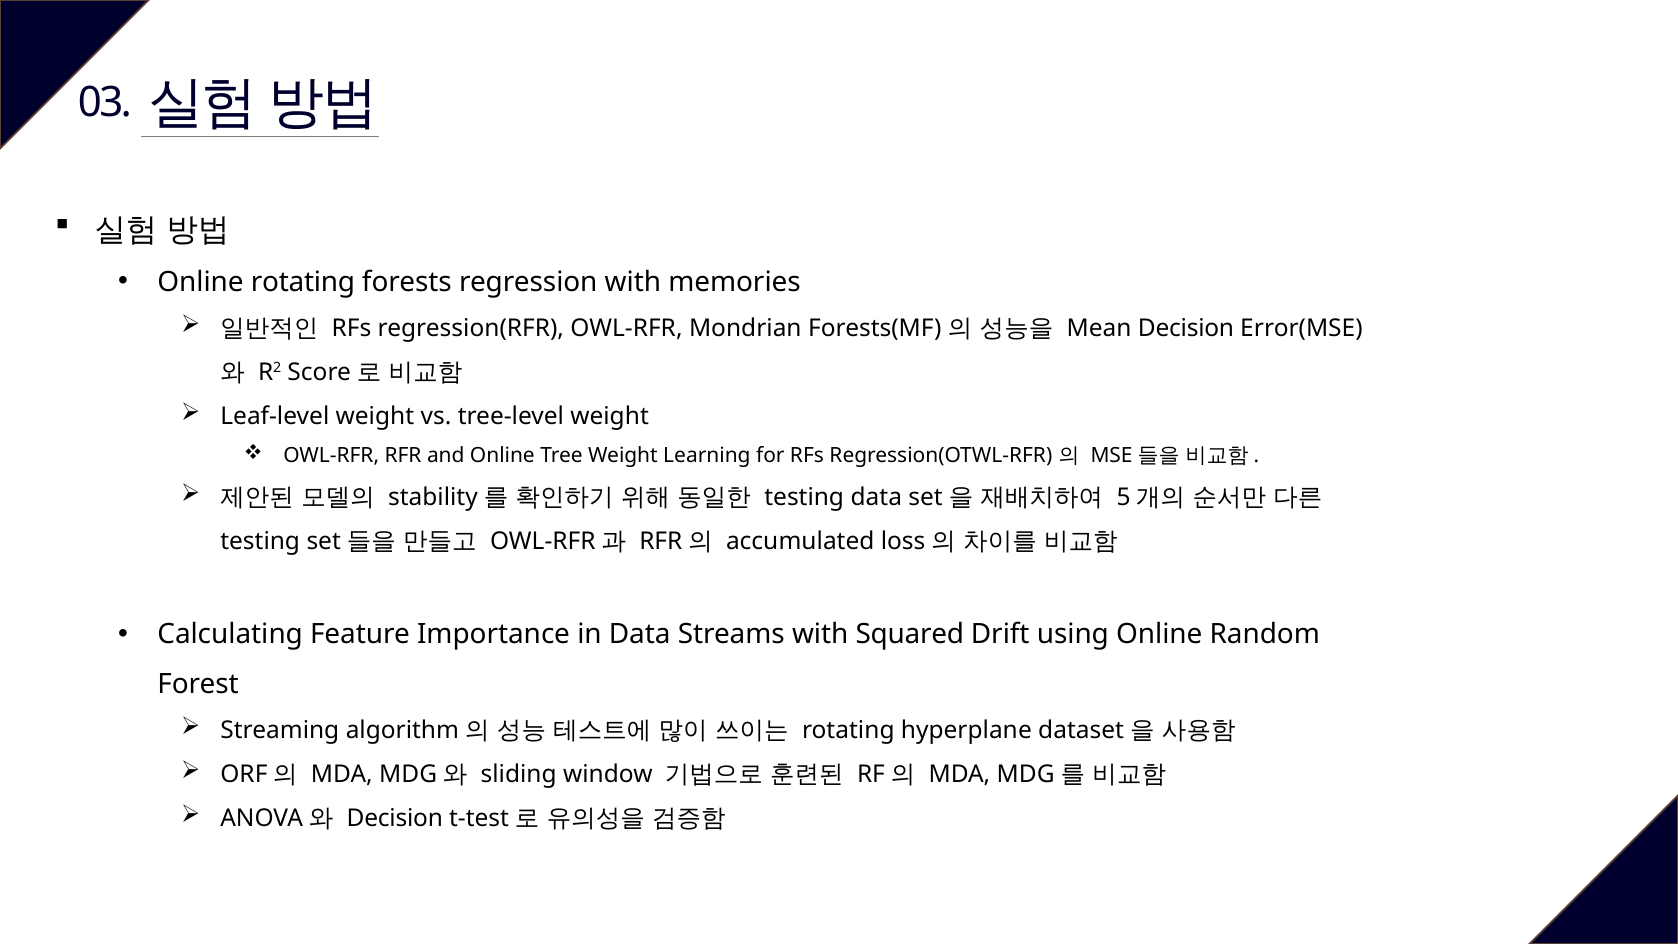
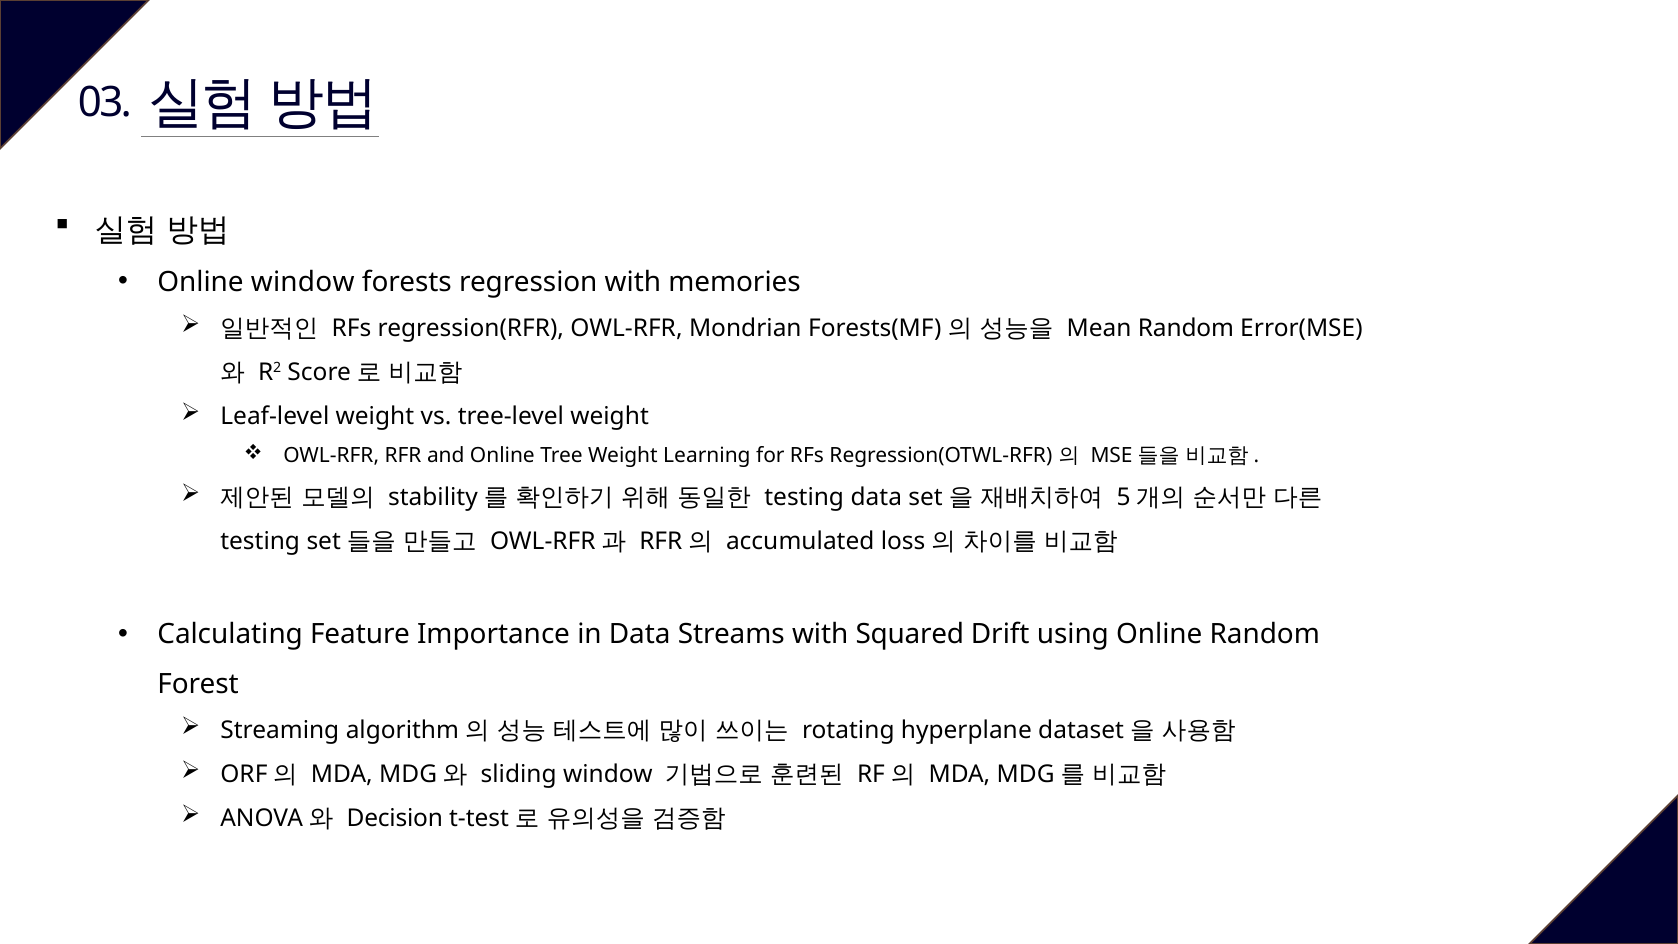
Online rotating: rotating -> window
Mean Decision: Decision -> Random
